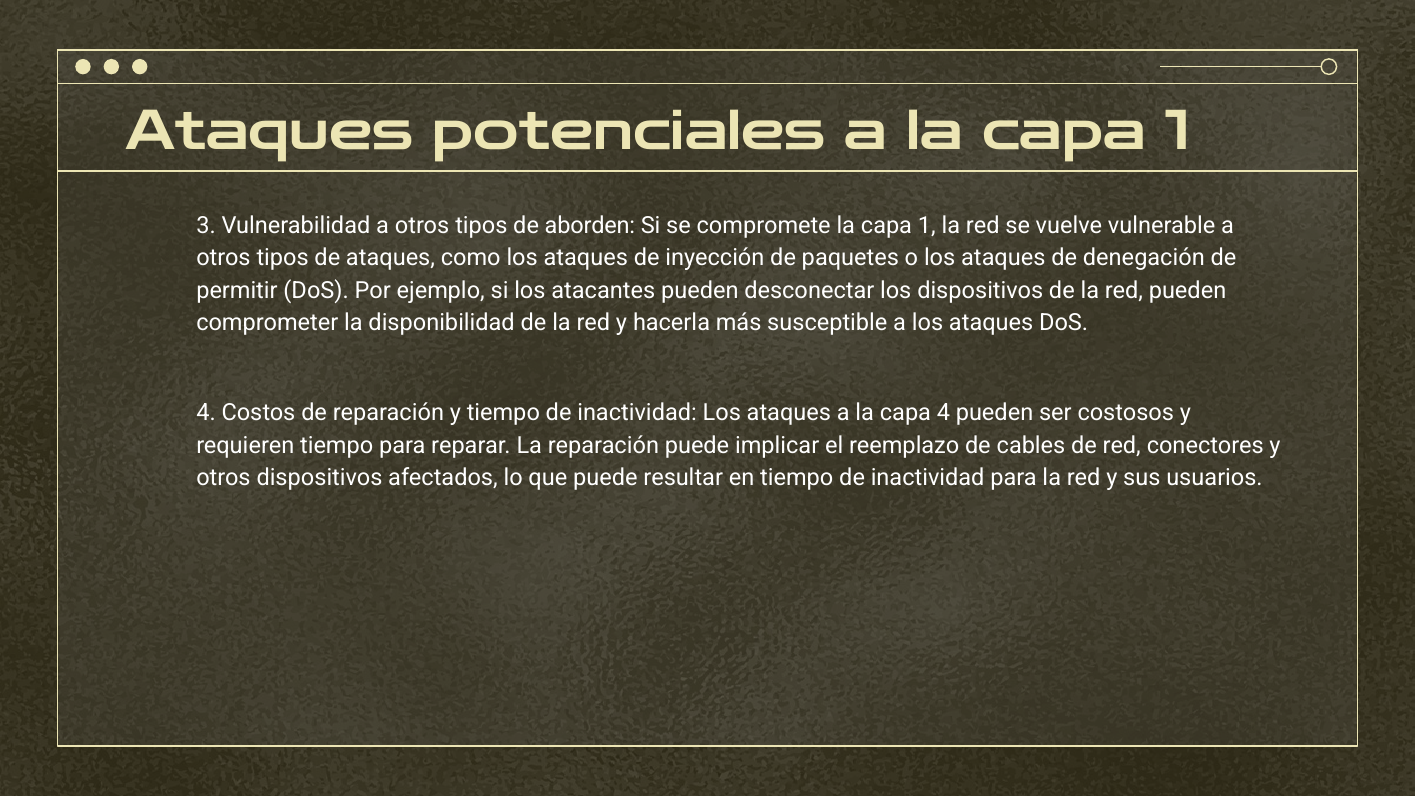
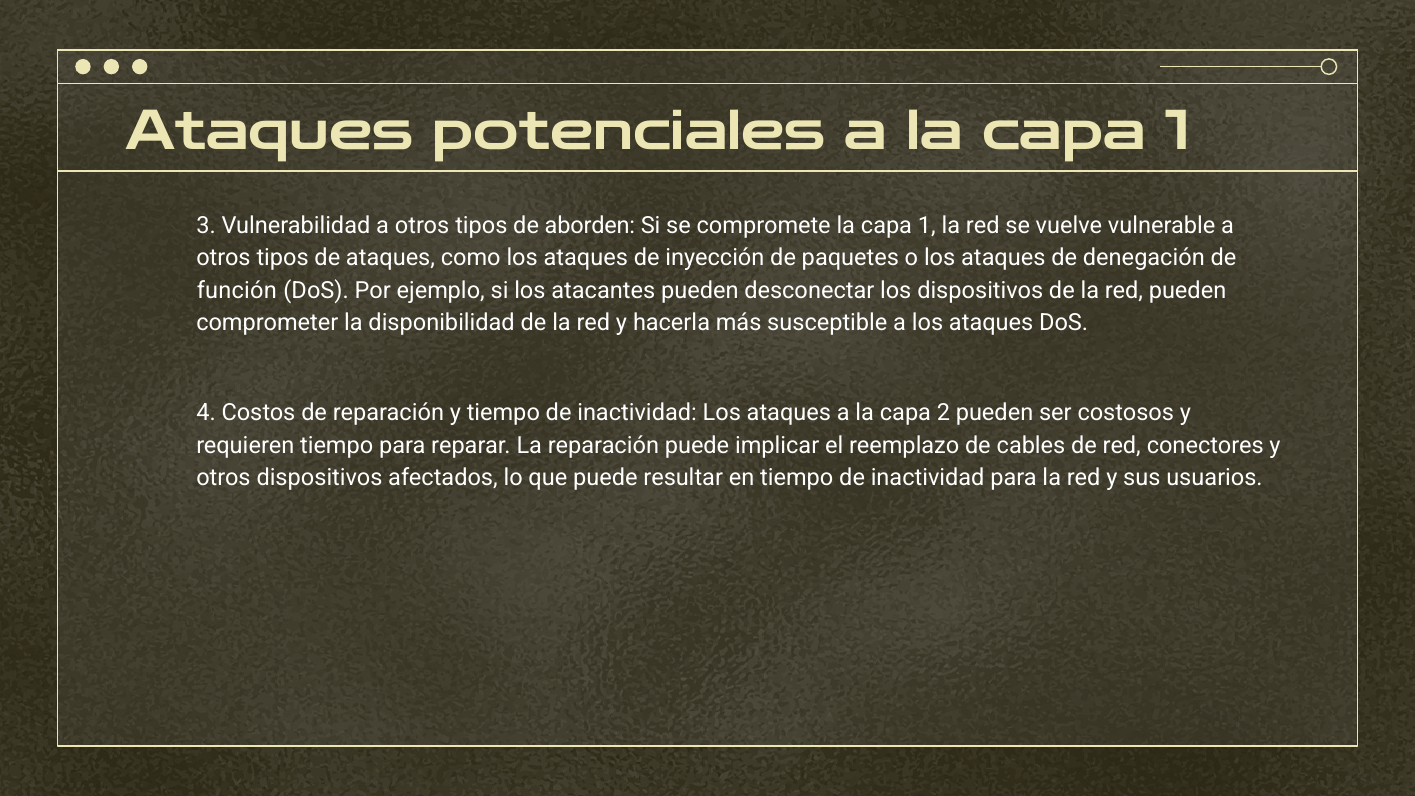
permitir: permitir -> función
capa 4: 4 -> 2
